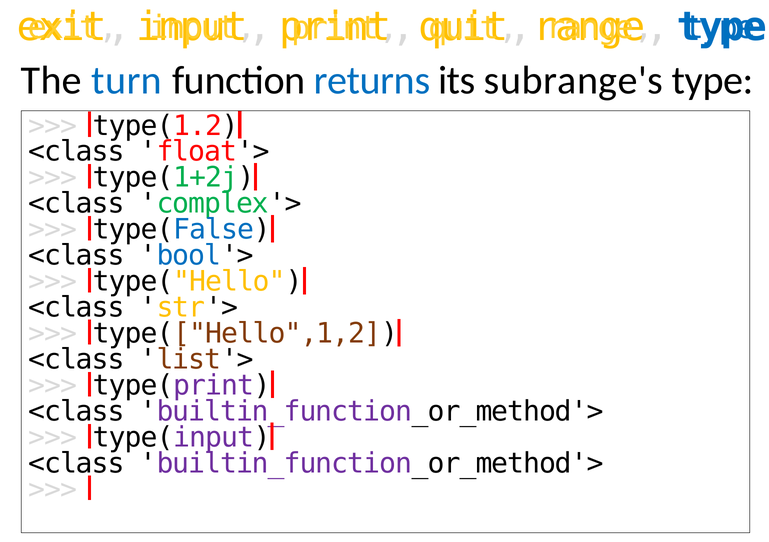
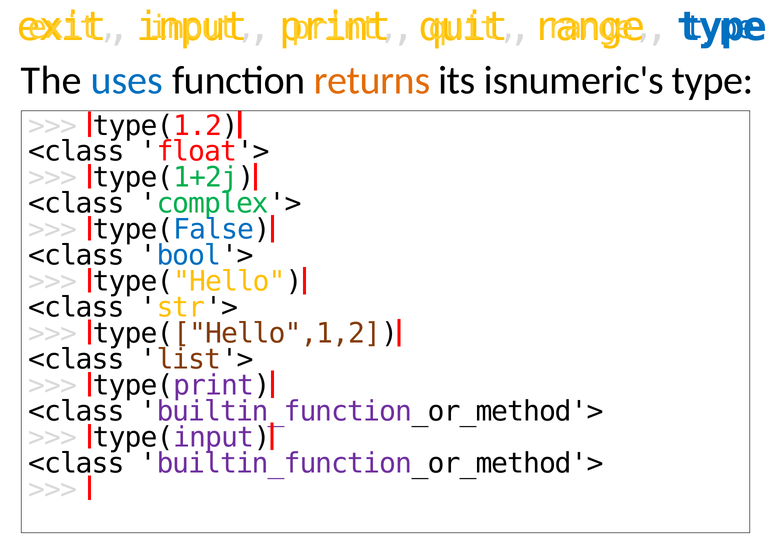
turn: turn -> uses
returns colour: blue -> orange
subrange's: subrange's -> isnumeric's
